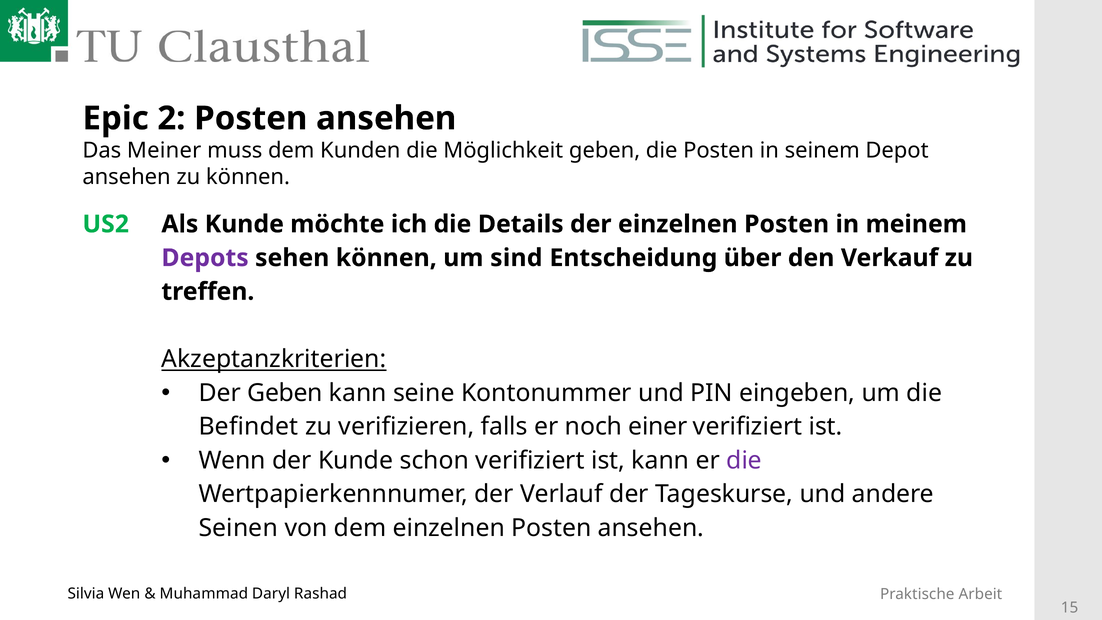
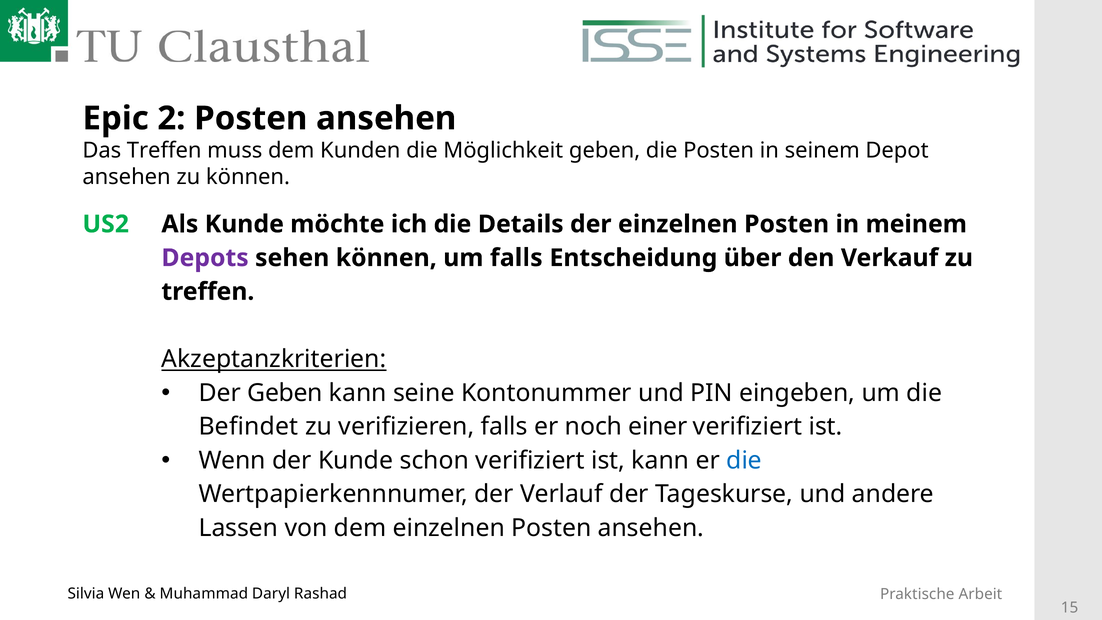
Das Meiner: Meiner -> Treffen
um sind: sind -> falls
die at (744, 460) colour: purple -> blue
Seinen: Seinen -> Lassen
